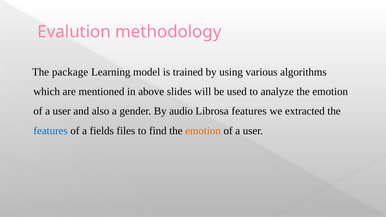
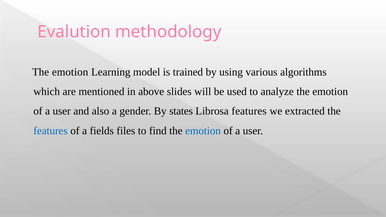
package at (70, 72): package -> emotion
audio: audio -> states
emotion at (203, 131) colour: orange -> blue
